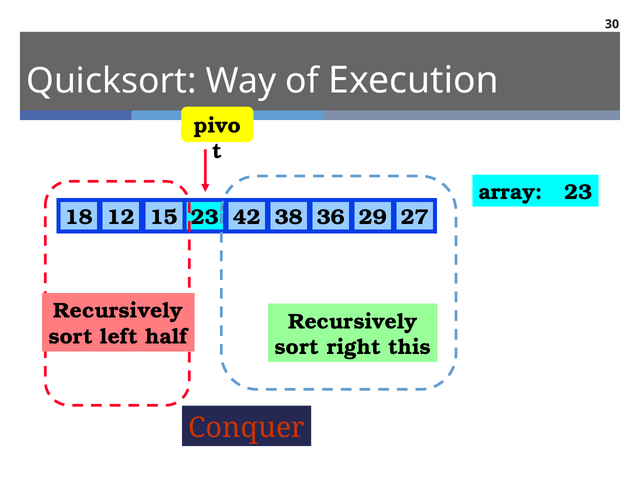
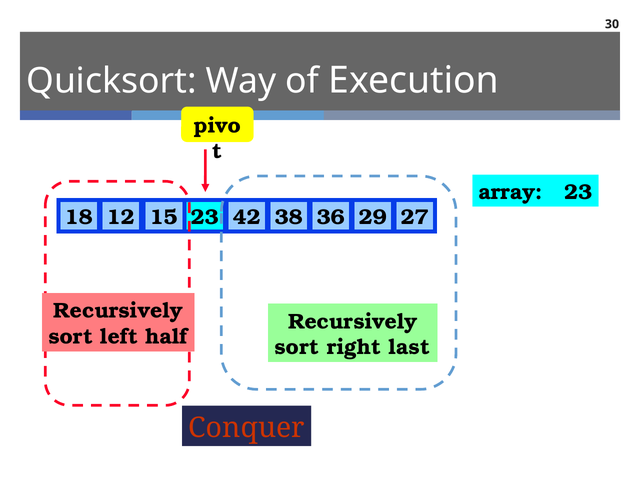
this: this -> last
